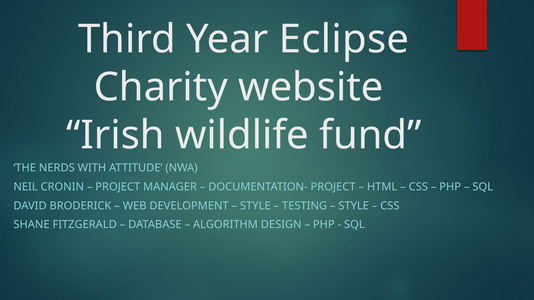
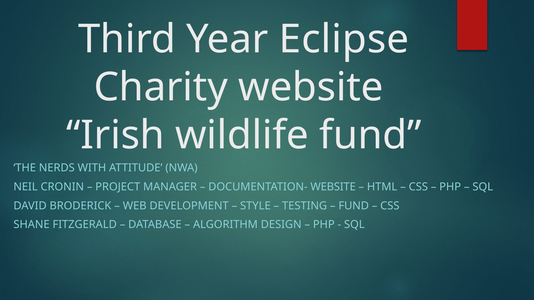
DOCUMENTATION- PROJECT: PROJECT -> WEBSITE
STYLE at (354, 206): STYLE -> FUND
